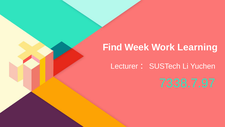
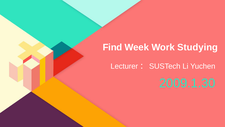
Learning: Learning -> Studying
7338.7.97: 7338.7.97 -> 2009.1.30
